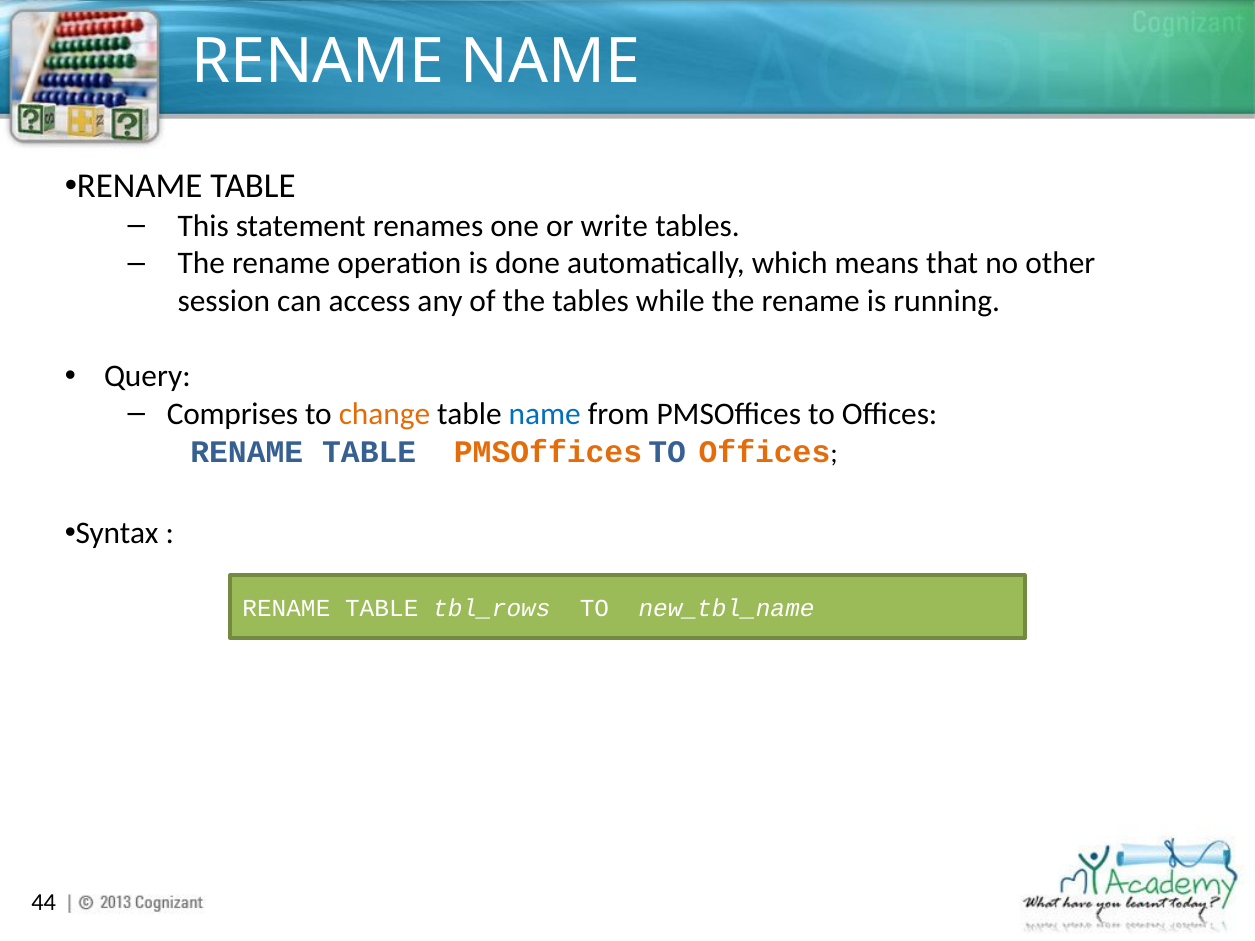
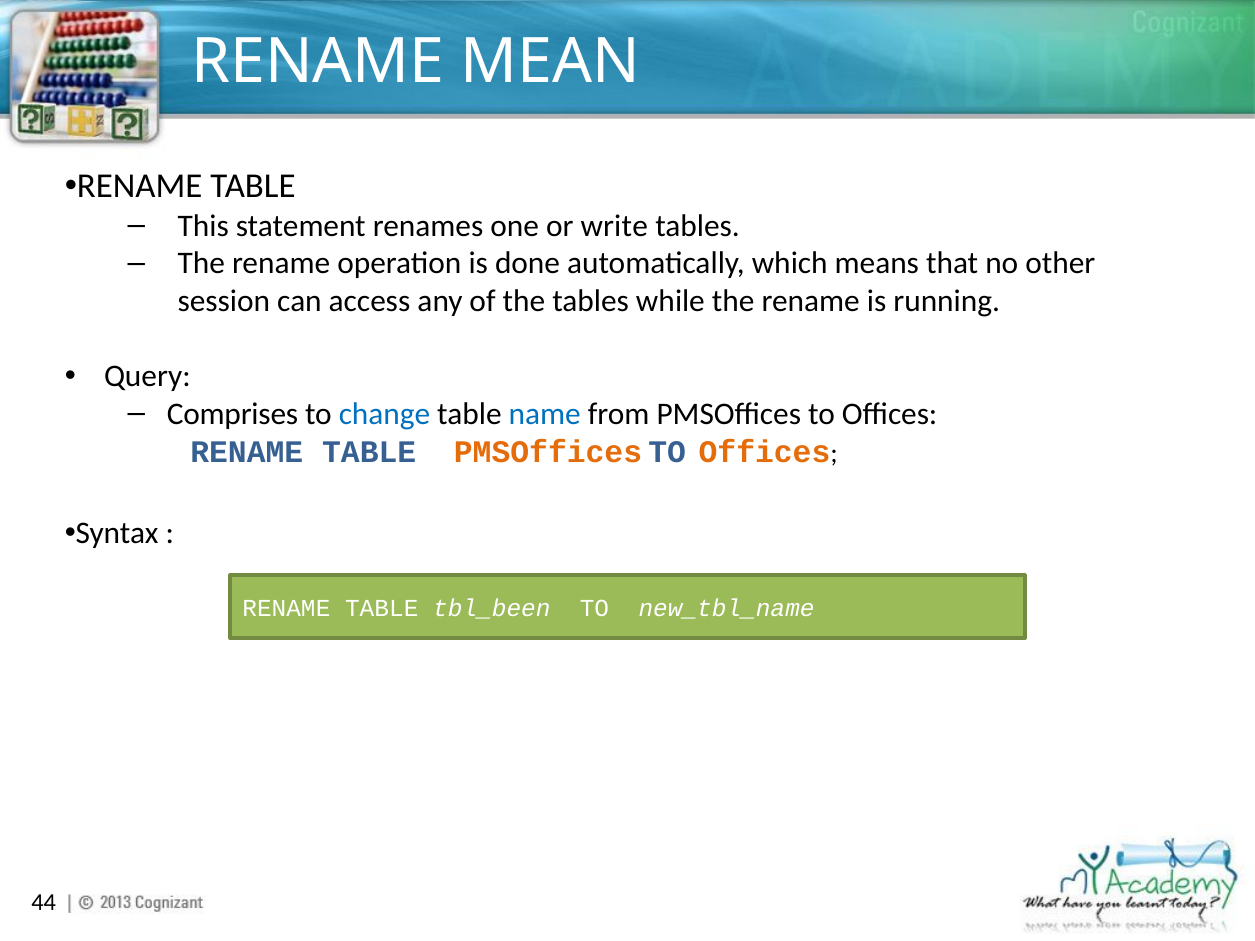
RENAME NAME: NAME -> MEAN
change colour: orange -> blue
tbl_rows: tbl_rows -> tbl_been
